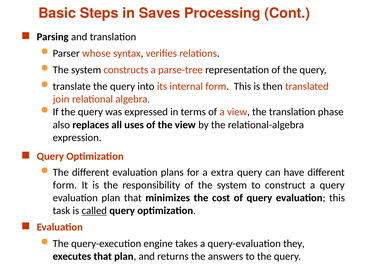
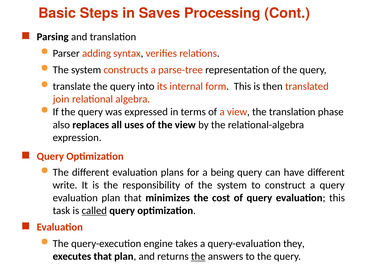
whose: whose -> adding
extra: extra -> being
form at (65, 185): form -> write
the at (198, 256) underline: none -> present
